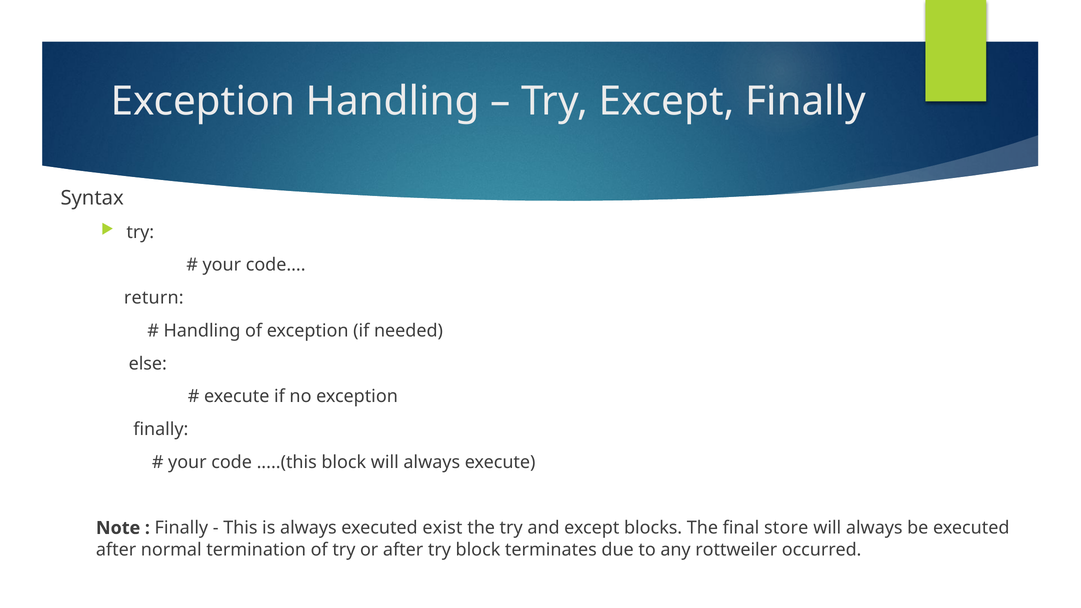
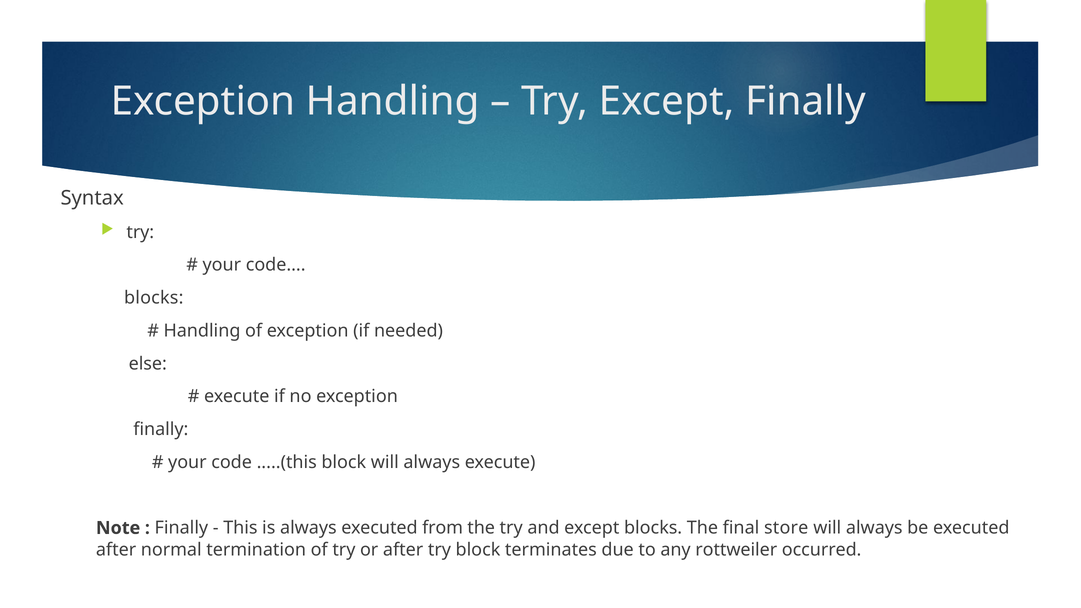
return at (154, 298): return -> blocks
exist: exist -> from
